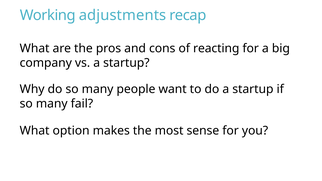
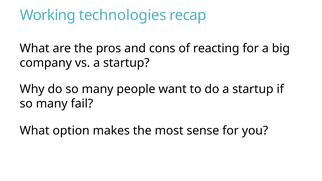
adjustments: adjustments -> technologies
